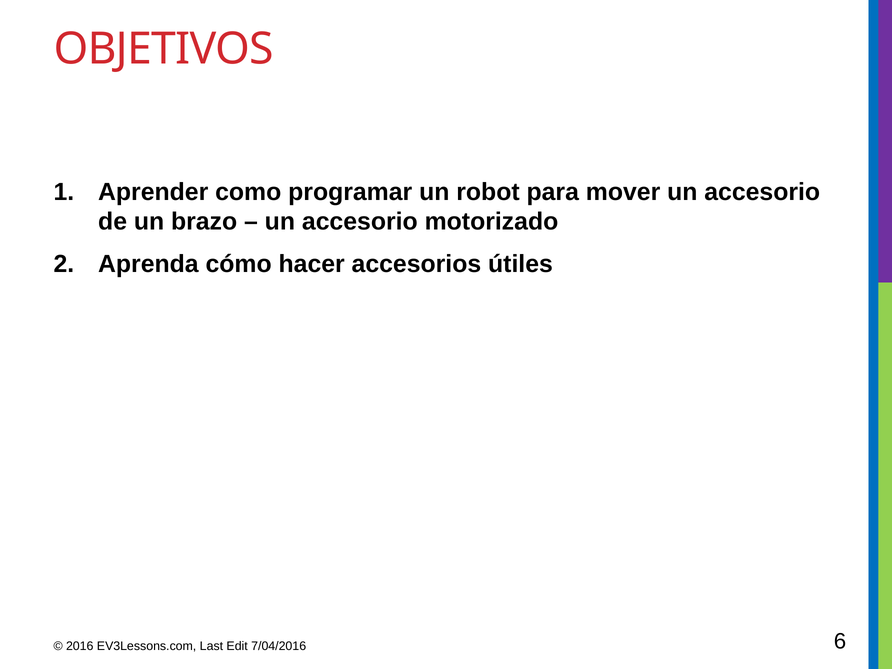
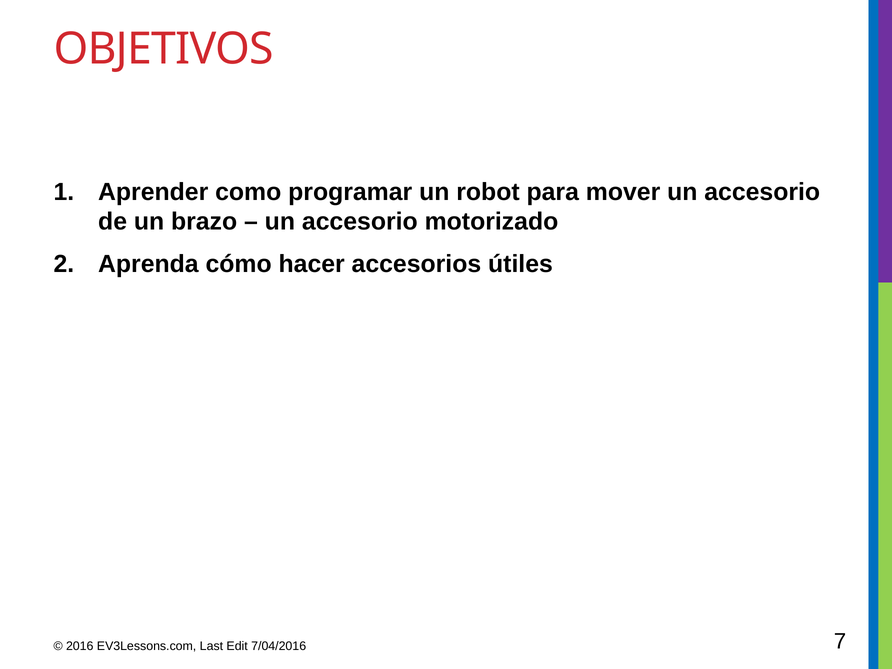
6: 6 -> 7
